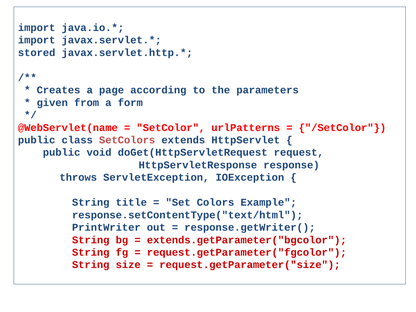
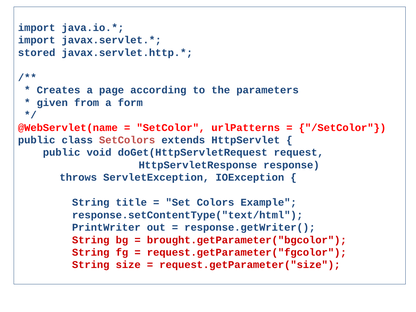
extends.getParameter("bgcolor: extends.getParameter("bgcolor -> brought.getParameter("bgcolor
